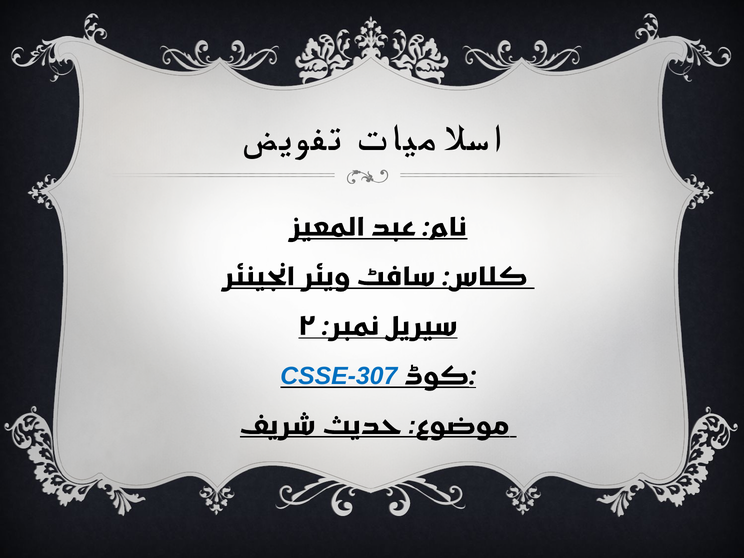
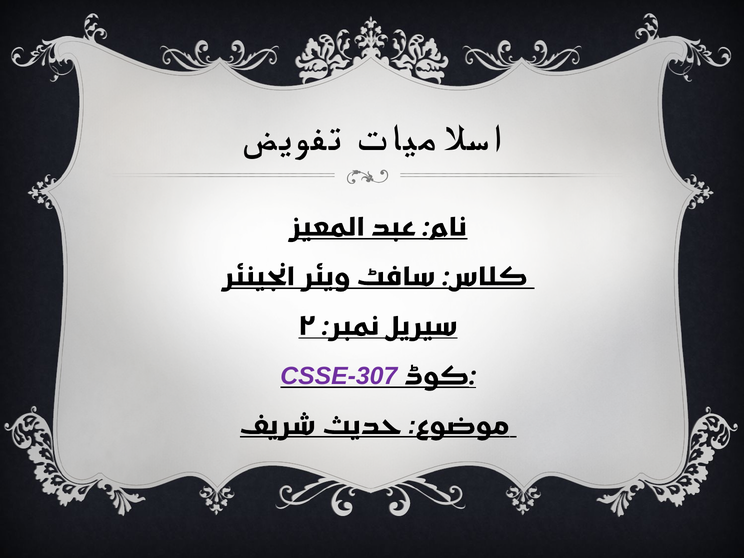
CSSE-307 colour: blue -> purple
